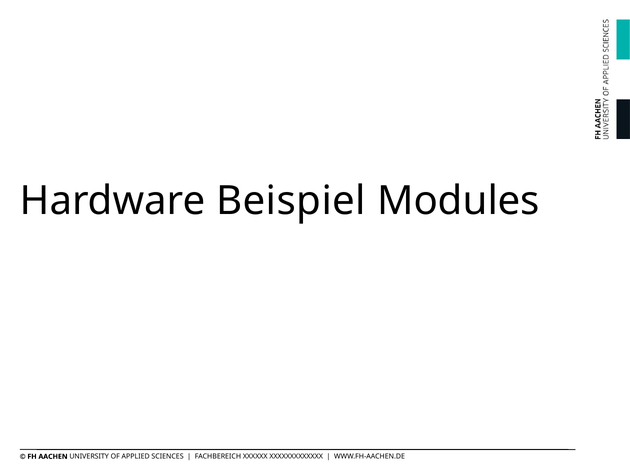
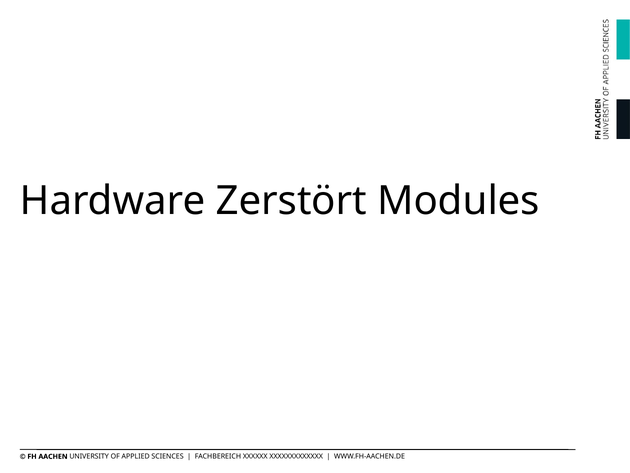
Beispiel: Beispiel -> Zerstört
